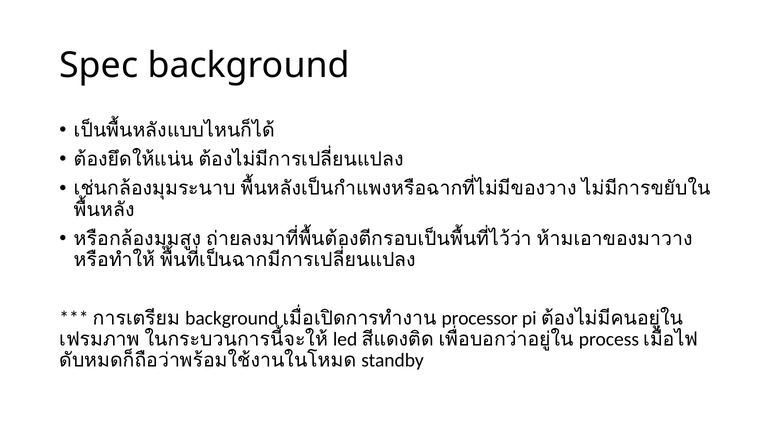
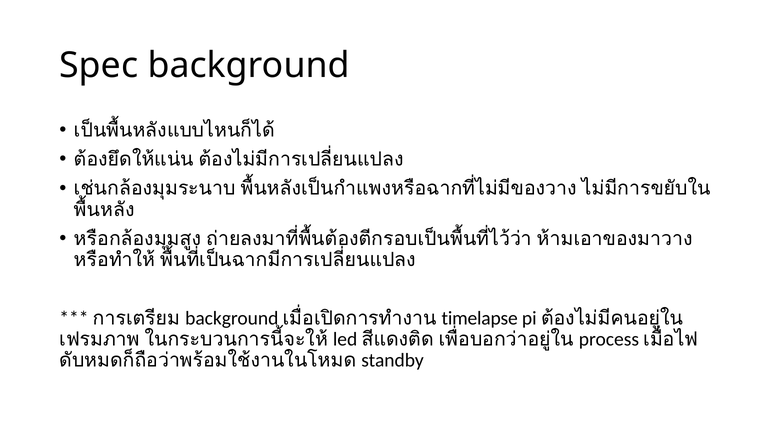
processor: processor -> timelapse
